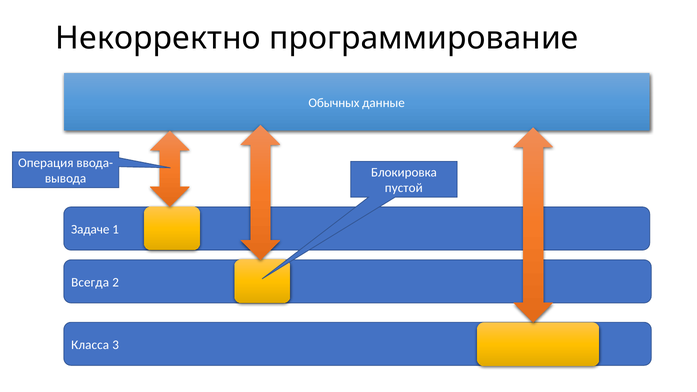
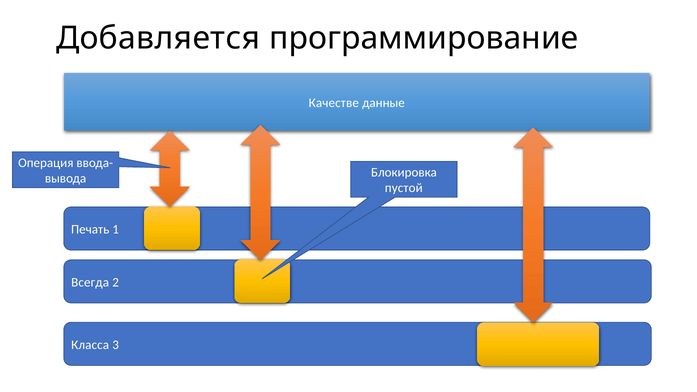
Некорректно: Некорректно -> Добавляется
Обычных: Обычных -> Качестве
Задаче: Задаче -> Печать
